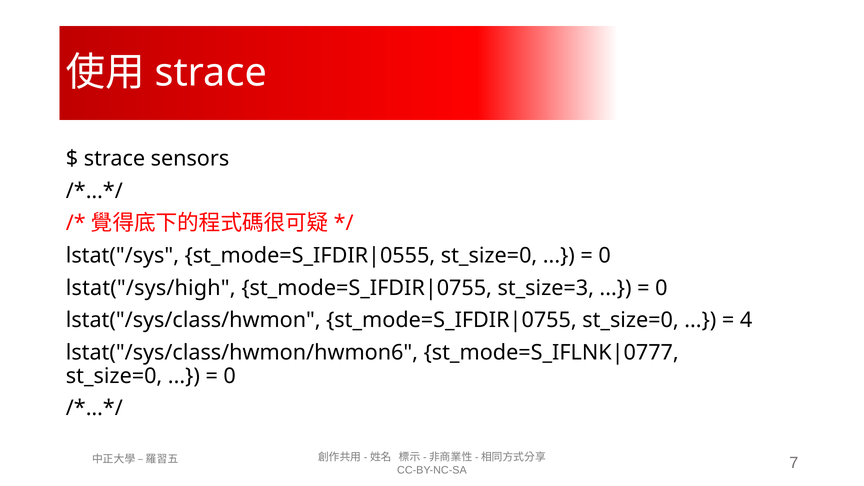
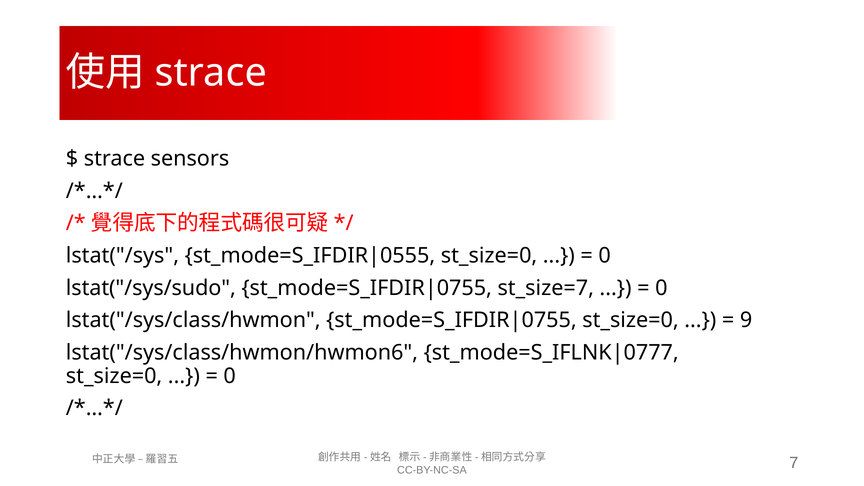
lstat("/sys/high: lstat("/sys/high -> lstat("/sys/sudo
st_size=3: st_size=3 -> st_size=7
4: 4 -> 9
